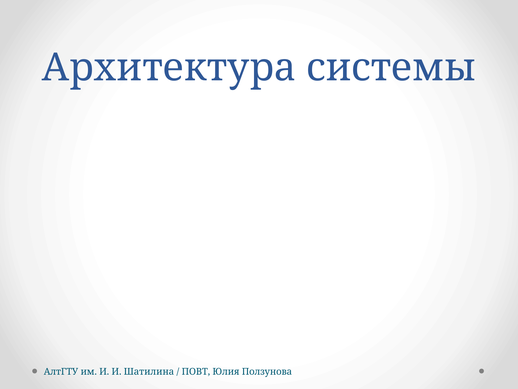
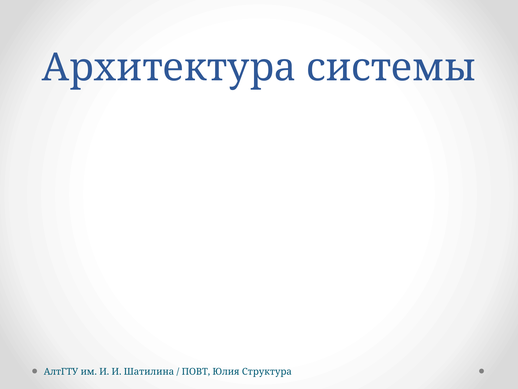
Ползунова: Ползунова -> Структура
